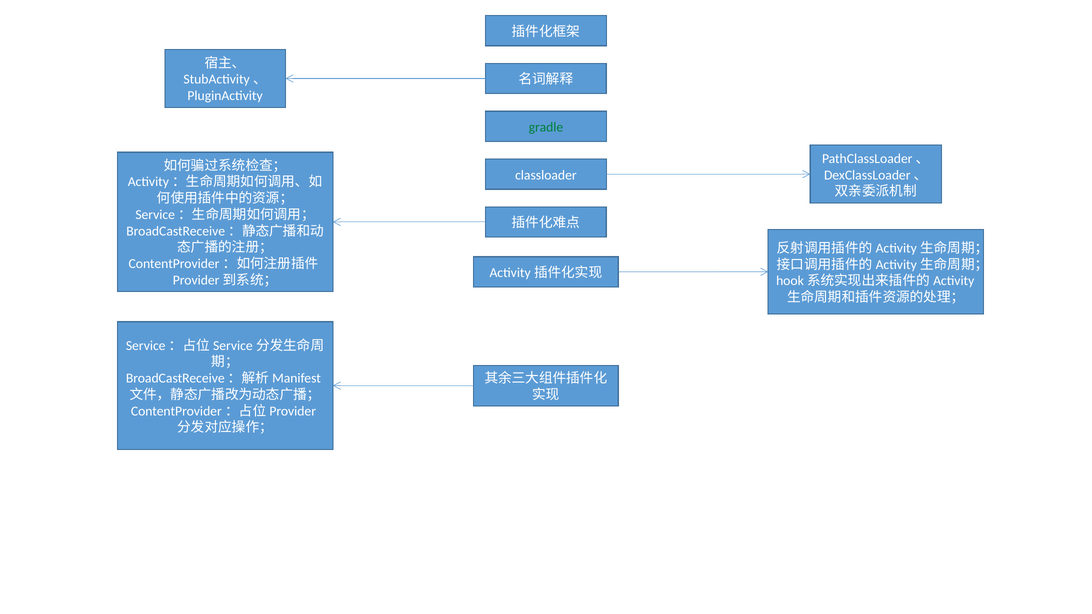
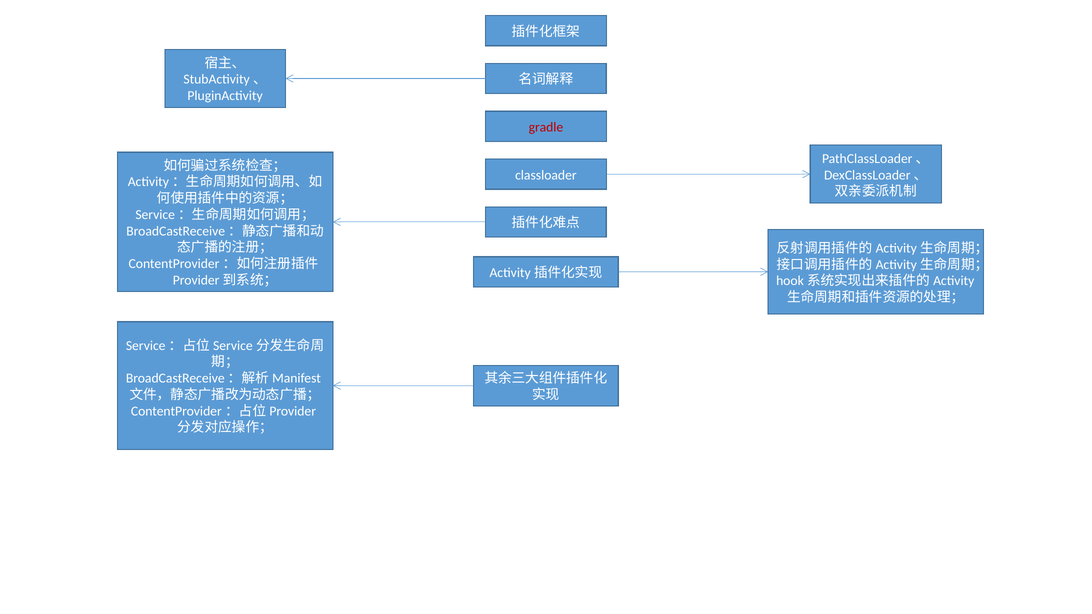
gradle colour: green -> red
